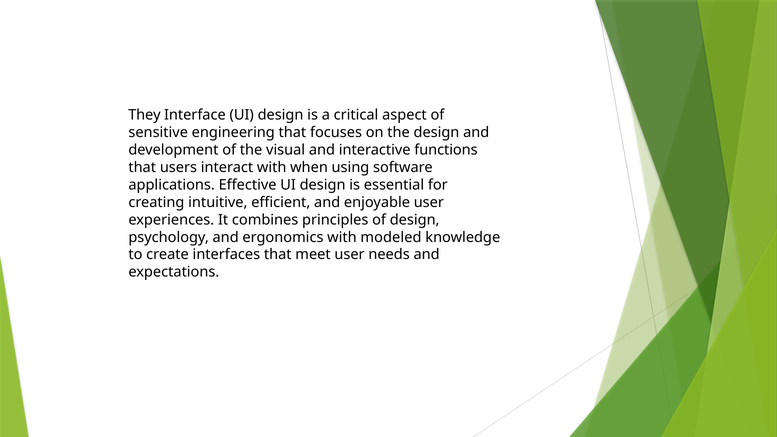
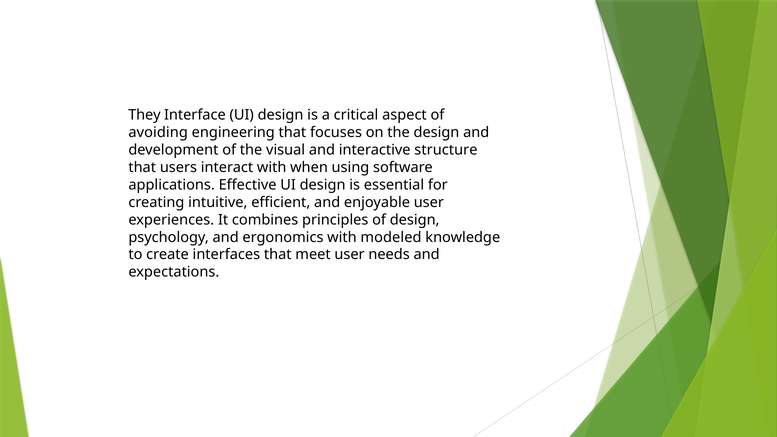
sensitive: sensitive -> avoiding
functions: functions -> structure
